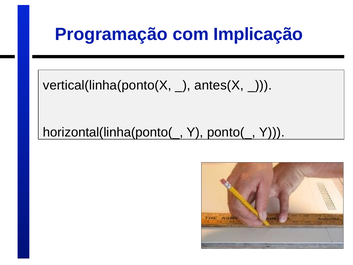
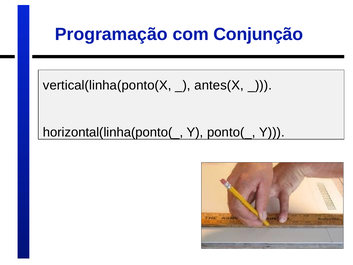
Implicação: Implicação -> Conjunção
